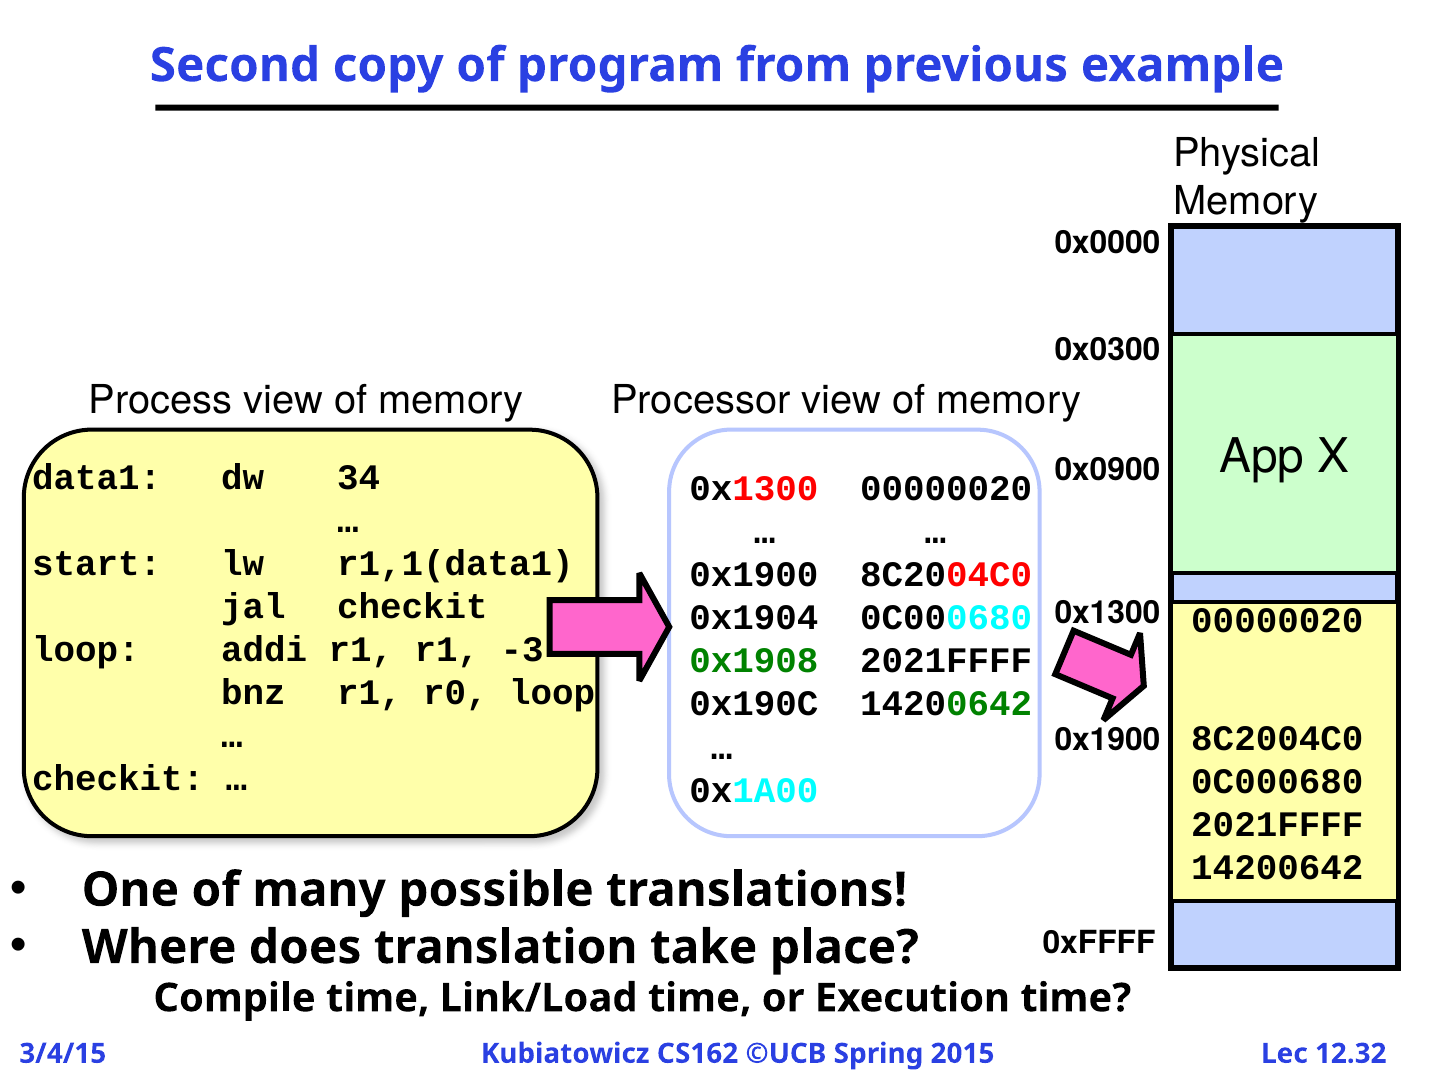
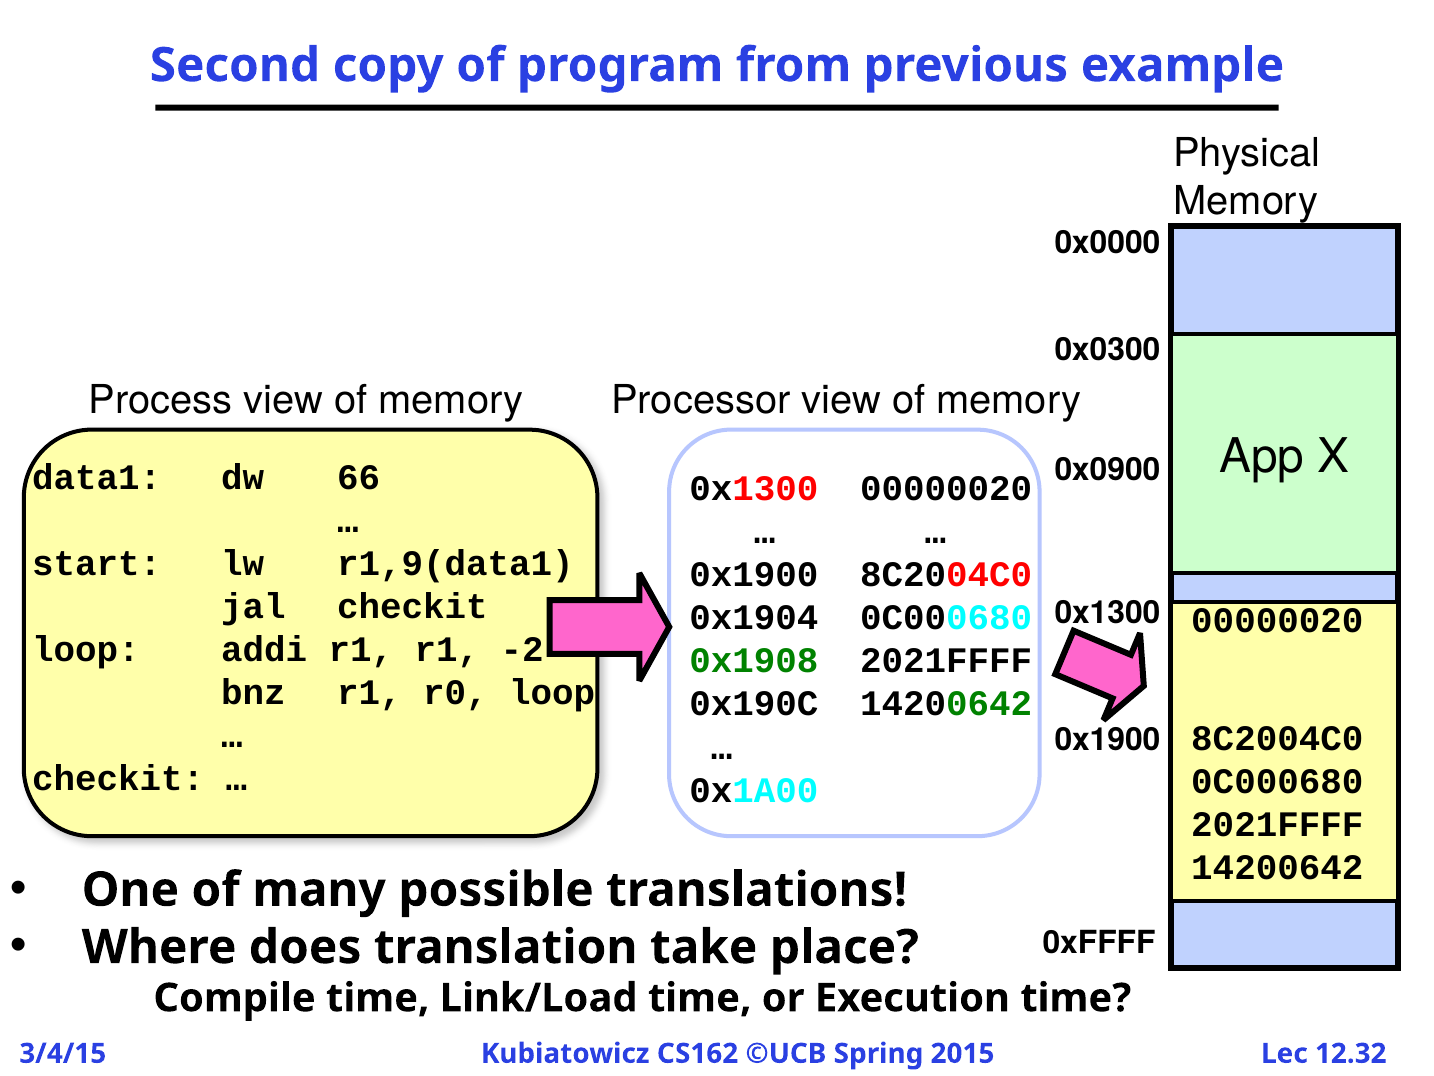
34: 34 -> 66
r1,1(data1: r1,1(data1 -> r1,9(data1
-3: -3 -> -2
